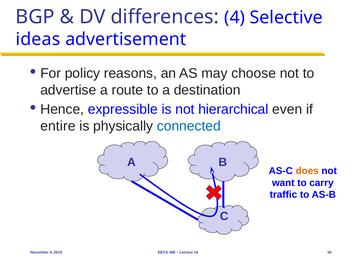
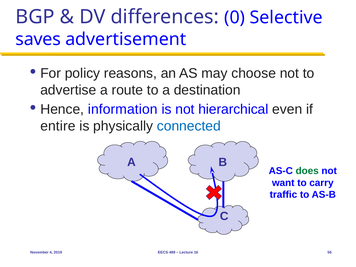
differences 4: 4 -> 0
ideas: ideas -> saves
expressible: expressible -> information
does colour: orange -> green
